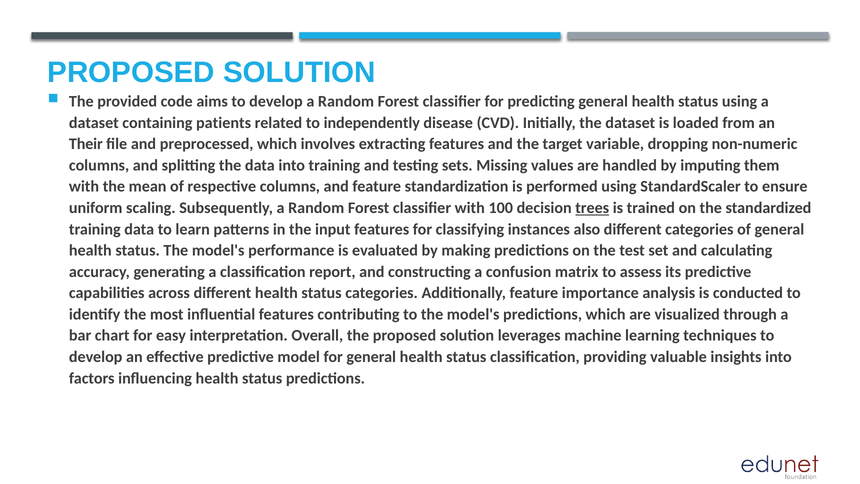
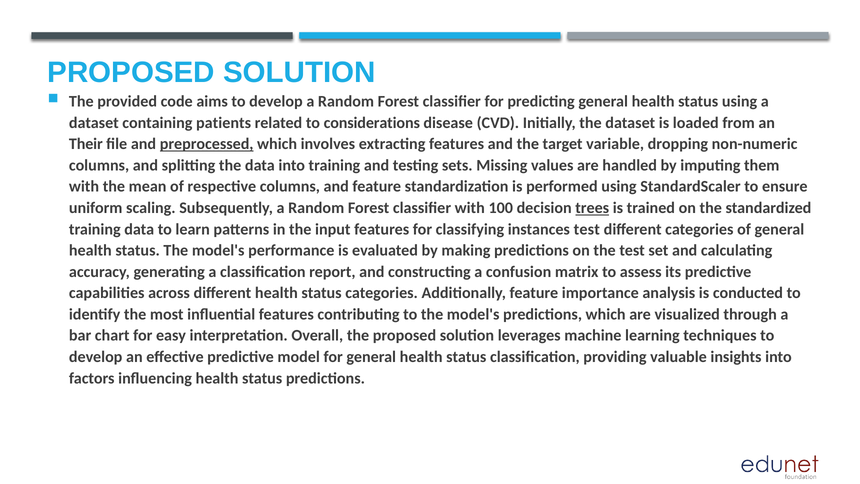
independently: independently -> considerations
preprocessed underline: none -> present
instances also: also -> test
